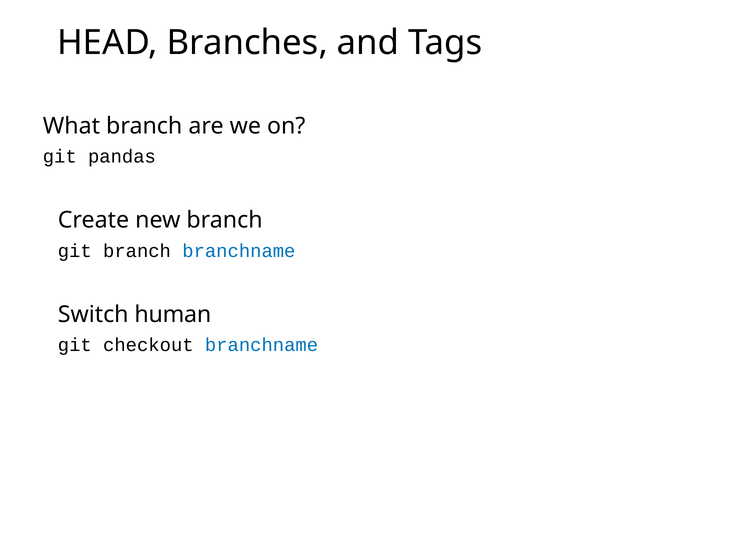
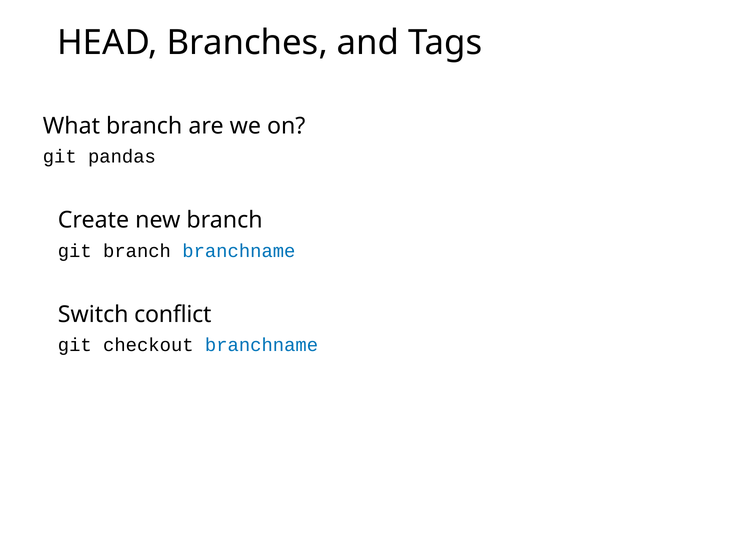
human: human -> conflict
